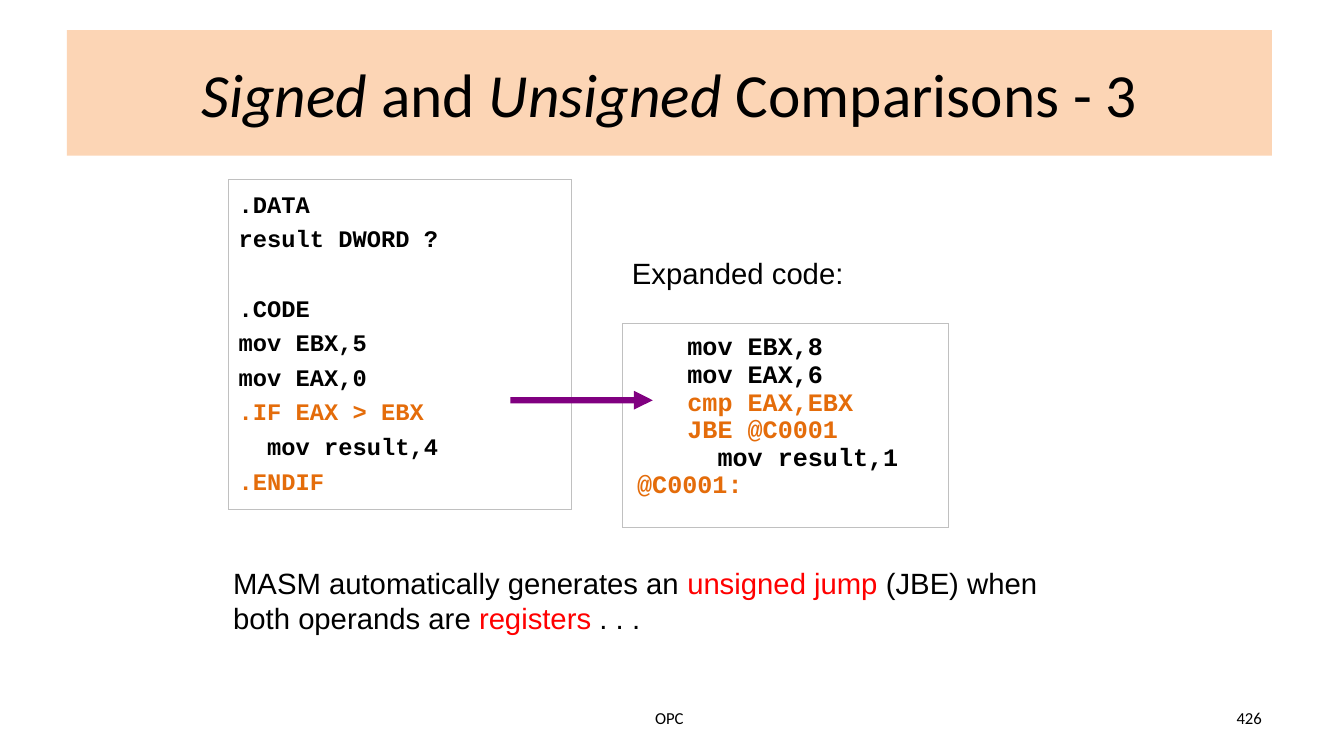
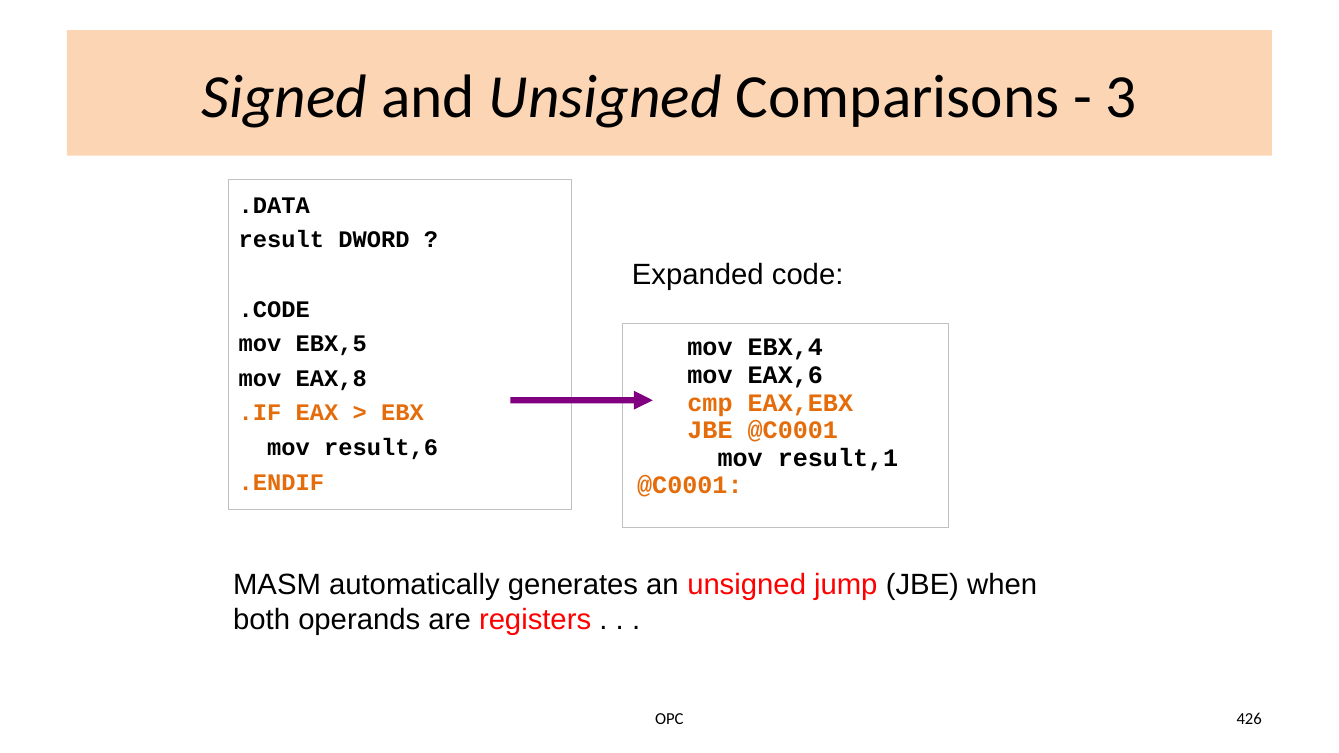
EBX,8: EBX,8 -> EBX,4
EAX,0: EAX,0 -> EAX,8
result,4: result,4 -> result,6
